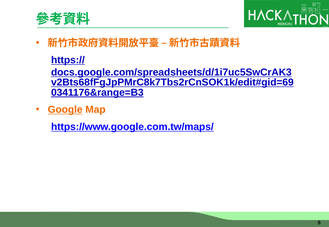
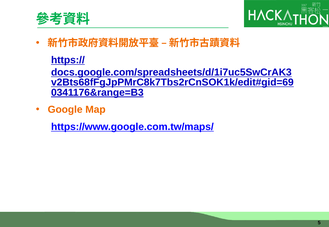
Google underline: present -> none
